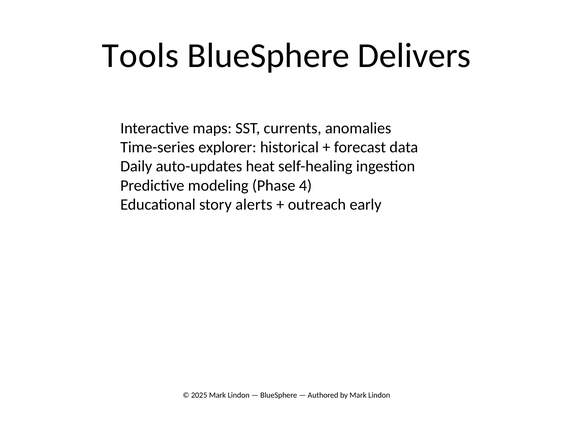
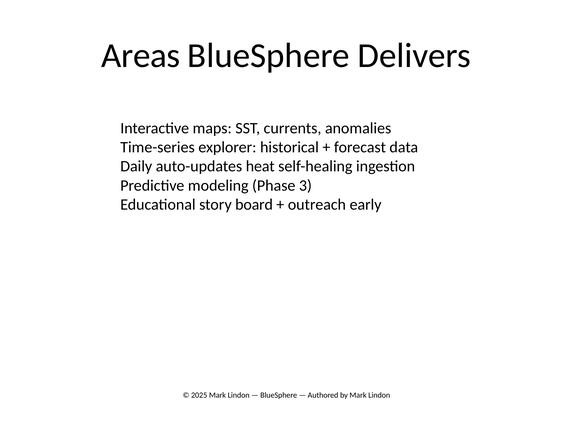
Tools: Tools -> Areas
4: 4 -> 3
alerts: alerts -> board
